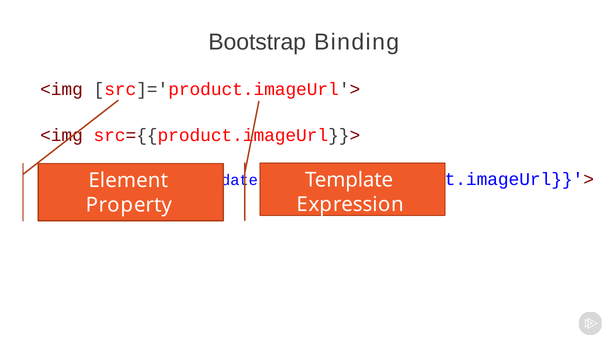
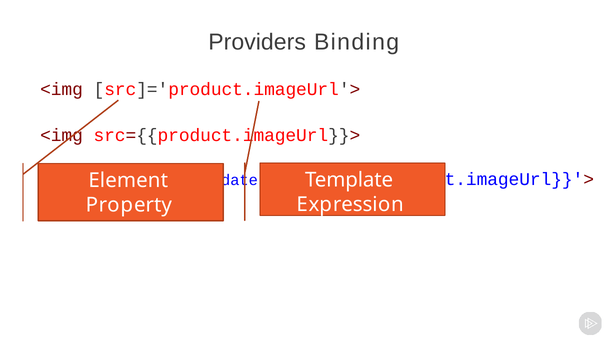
Bootstrap: Bootstrap -> Providers
